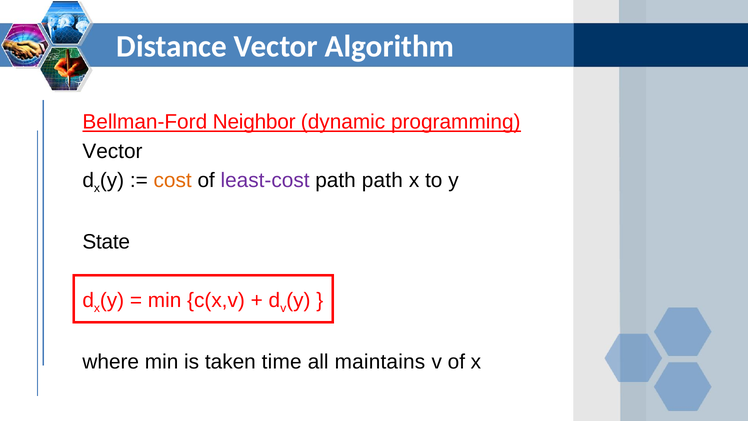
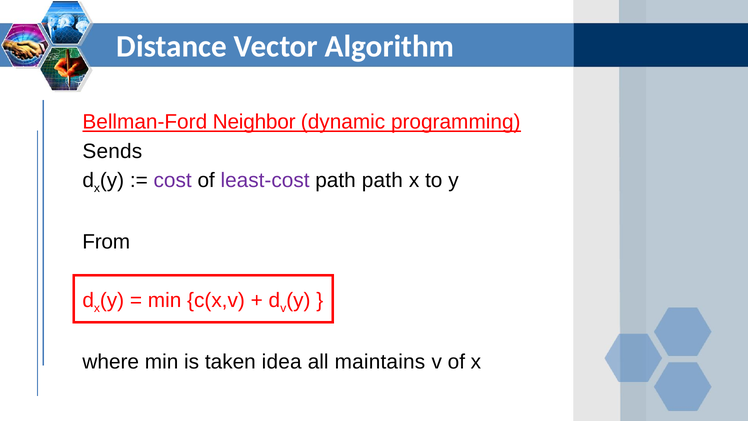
Vector at (112, 151): Vector -> Sends
cost colour: orange -> purple
State: State -> From
time: time -> idea
